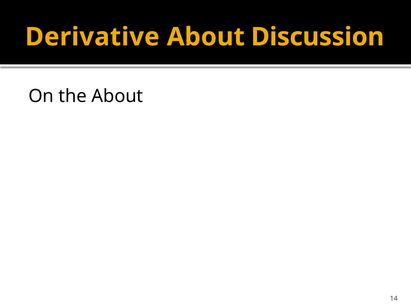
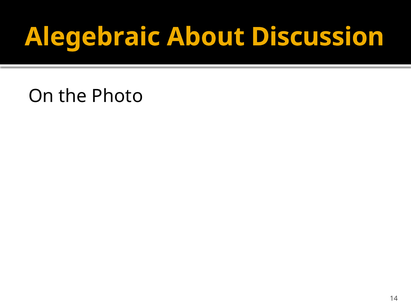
Derivative: Derivative -> Alegebraic
the About: About -> Photo
